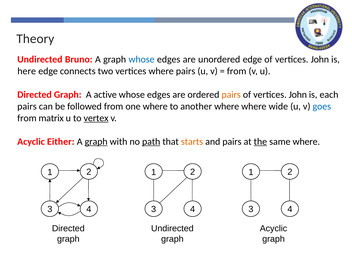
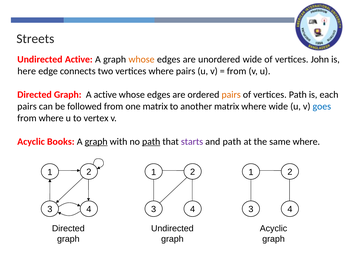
Theory: Theory -> Streets
Undirected Bruno: Bruno -> Active
whose at (142, 59) colour: blue -> orange
unordered edge: edge -> wide
John at (298, 95): John -> Path
one where: where -> matrix
another where: where -> matrix
from matrix: matrix -> where
vertex underline: present -> none
Either: Either -> Books
starts colour: orange -> purple
and pairs: pairs -> path
the underline: present -> none
